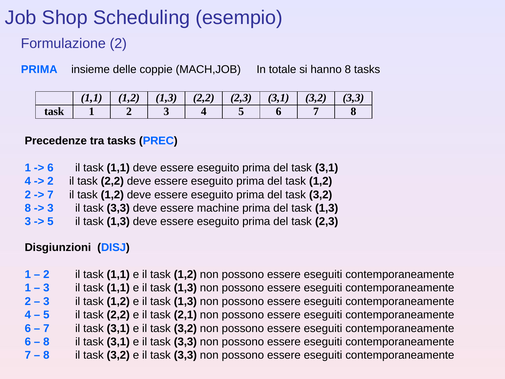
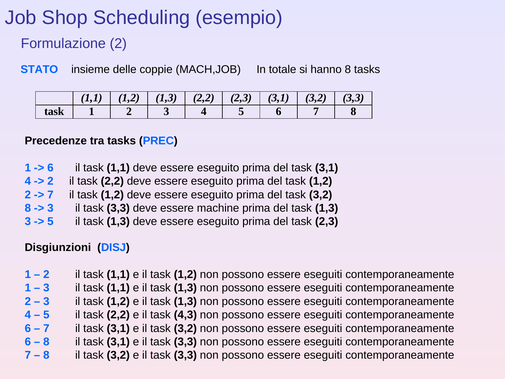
PRIMA at (39, 69): PRIMA -> STATO
2,1: 2,1 -> 4,3
